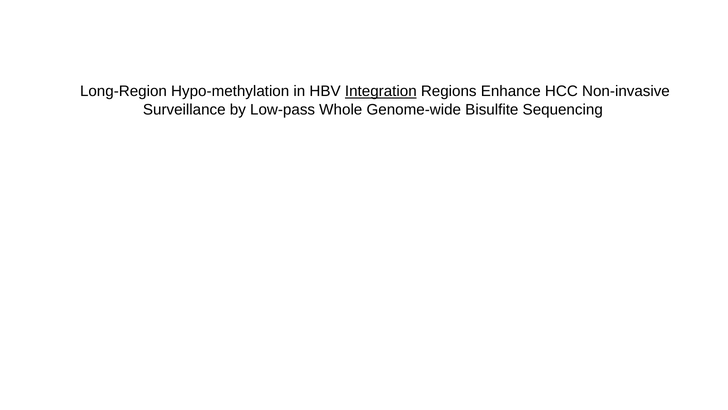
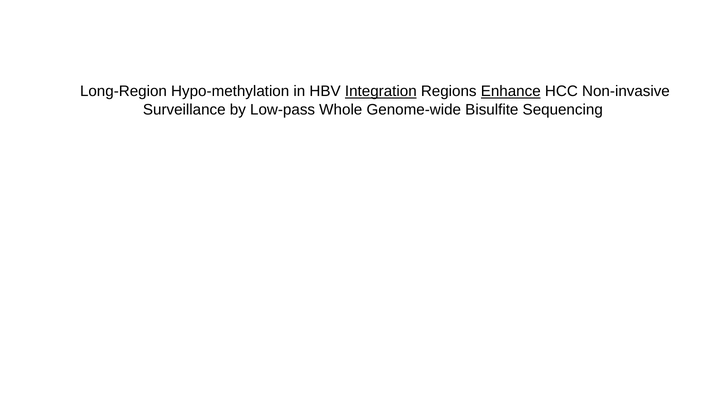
Enhance underline: none -> present
